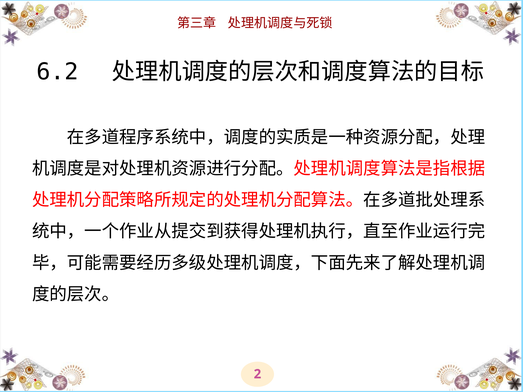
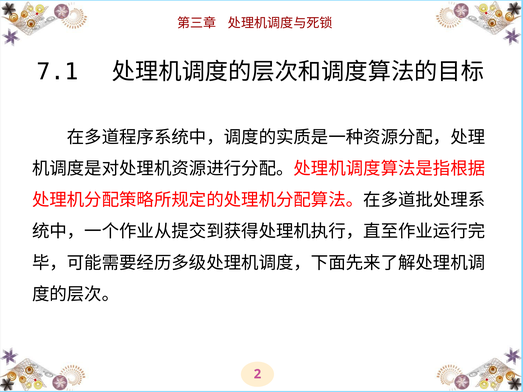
6.2: 6.2 -> 7.1
